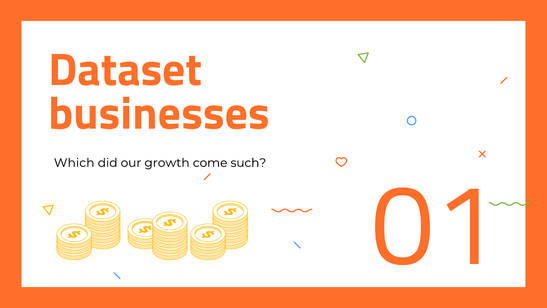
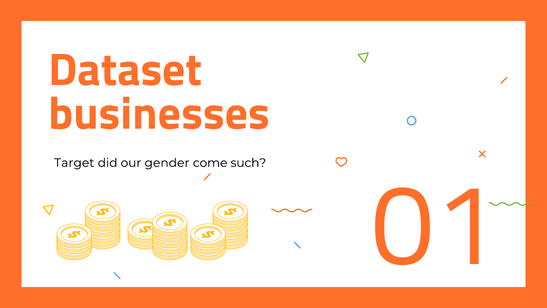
Which: Which -> Target
growth: growth -> gender
